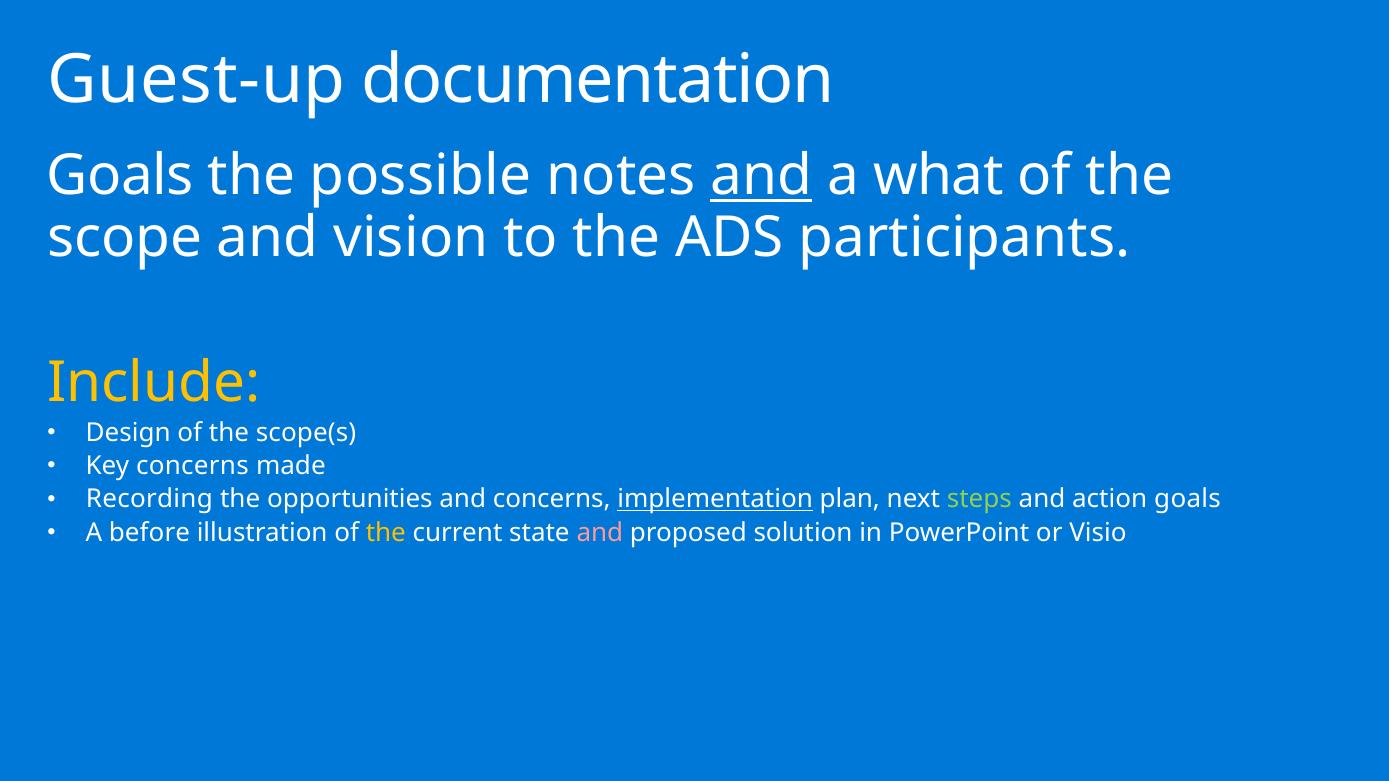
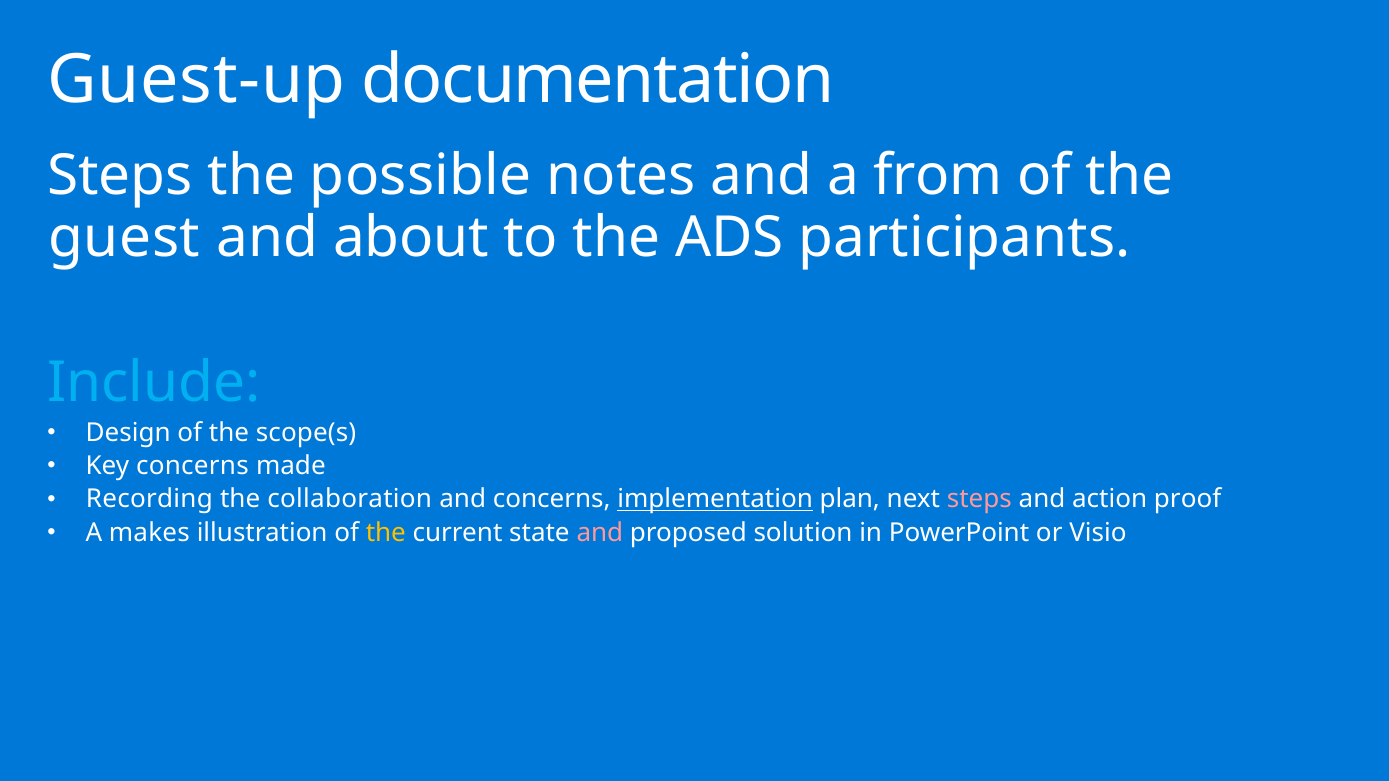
Goals at (120, 176): Goals -> Steps
and at (761, 176) underline: present -> none
what: what -> from
scope: scope -> guest
vision: vision -> about
Include colour: yellow -> light blue
opportunities: opportunities -> collaboration
steps at (979, 500) colour: light green -> pink
action goals: goals -> proof
before: before -> makes
